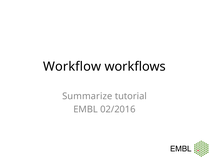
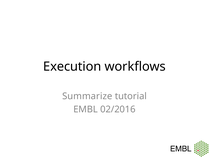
Workflow: Workflow -> Execution
